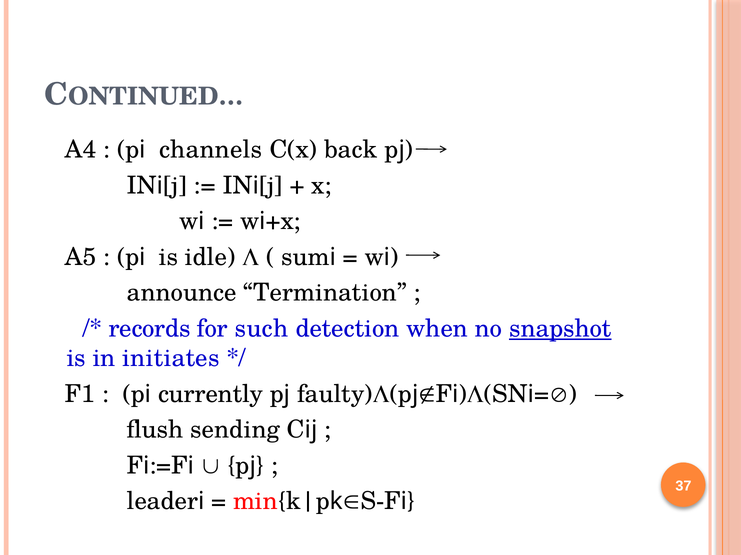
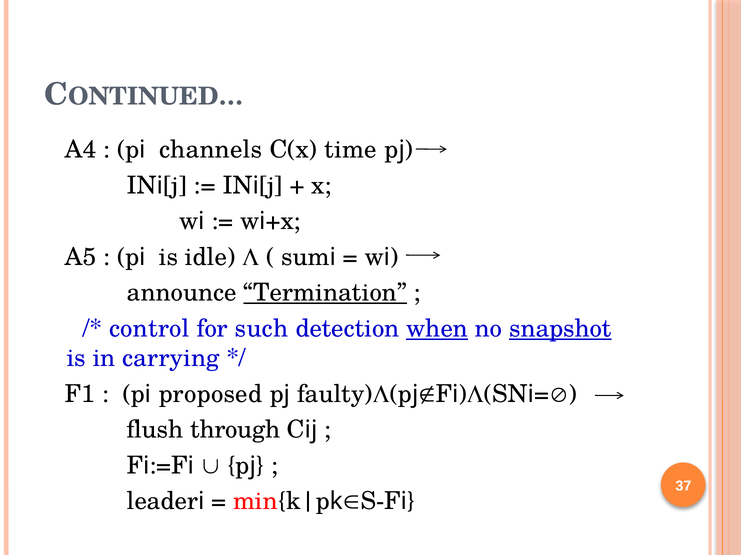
back: back -> time
Termination underline: none -> present
records: records -> control
when underline: none -> present
initiates: initiates -> carrying
currently: currently -> proposed
sending: sending -> through
